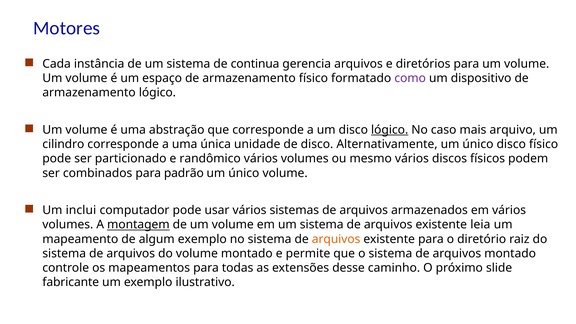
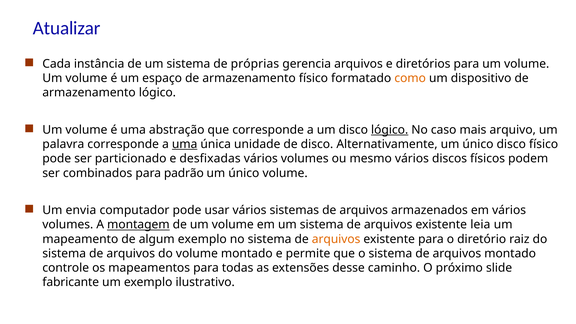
Motores: Motores -> Atualizar
continua: continua -> próprias
como colour: purple -> orange
cilindro: cilindro -> palavra
uma at (185, 144) underline: none -> present
randômico: randômico -> desfixadas
inclui: inclui -> envia
